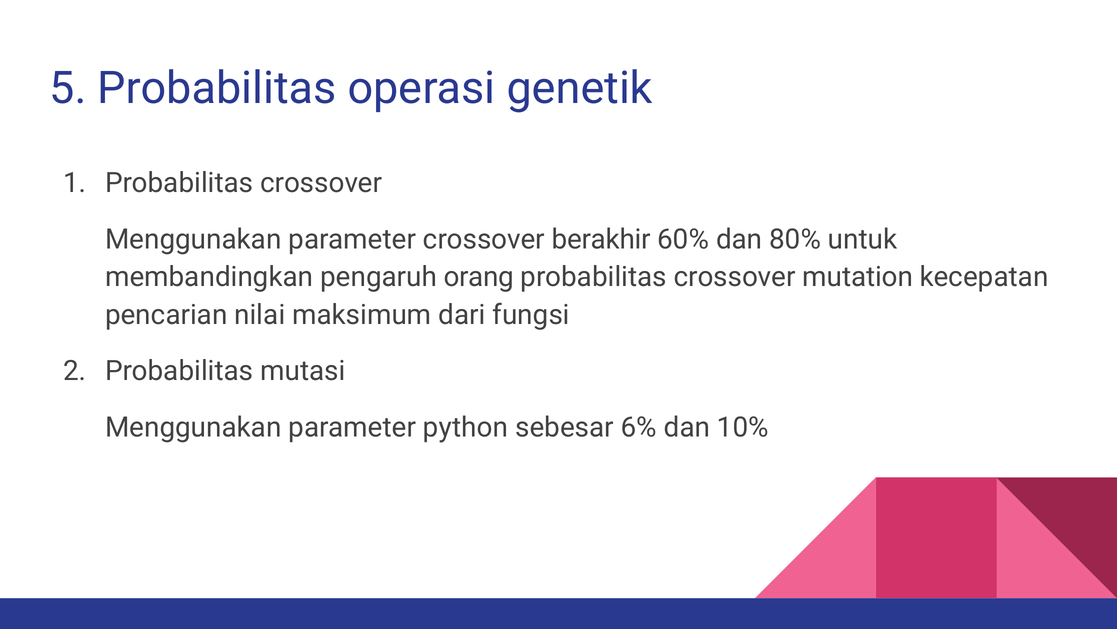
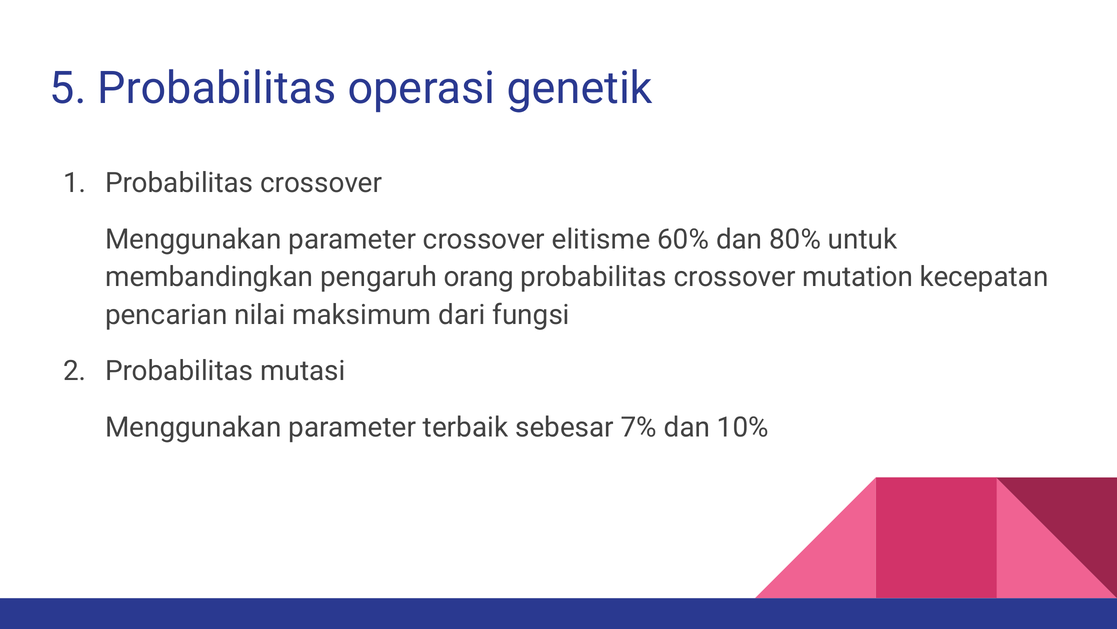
berakhir: berakhir -> elitisme
python: python -> terbaik
6%: 6% -> 7%
